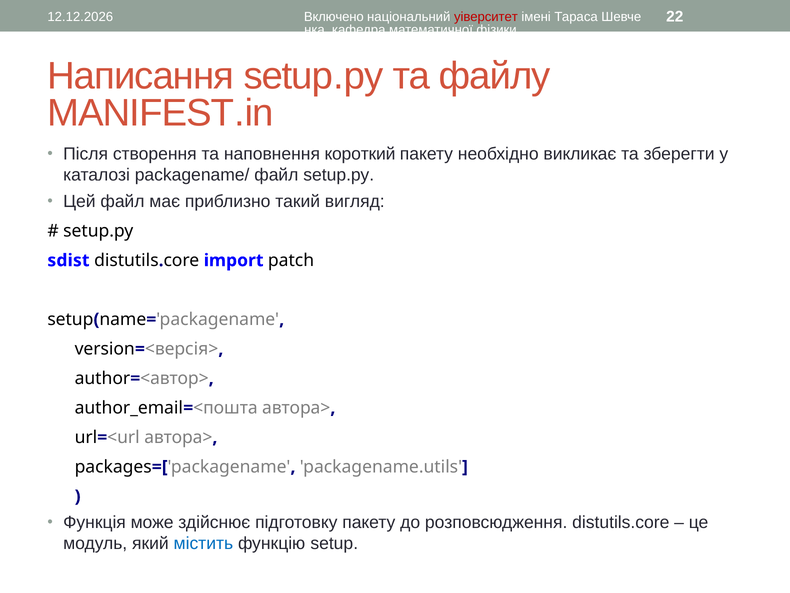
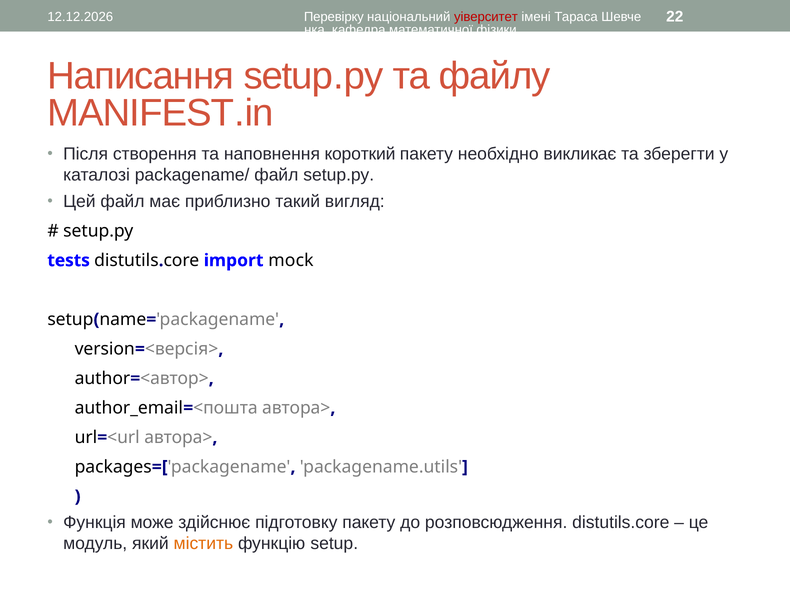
Включено: Включено -> Перевірку
sdist: sdist -> tests
patch: patch -> mock
містить colour: blue -> orange
